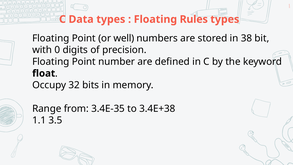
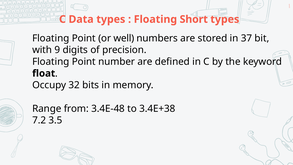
Rules: Rules -> Short
38: 38 -> 37
0: 0 -> 9
3.4E-35: 3.4E-35 -> 3.4E-48
1.1: 1.1 -> 7.2
